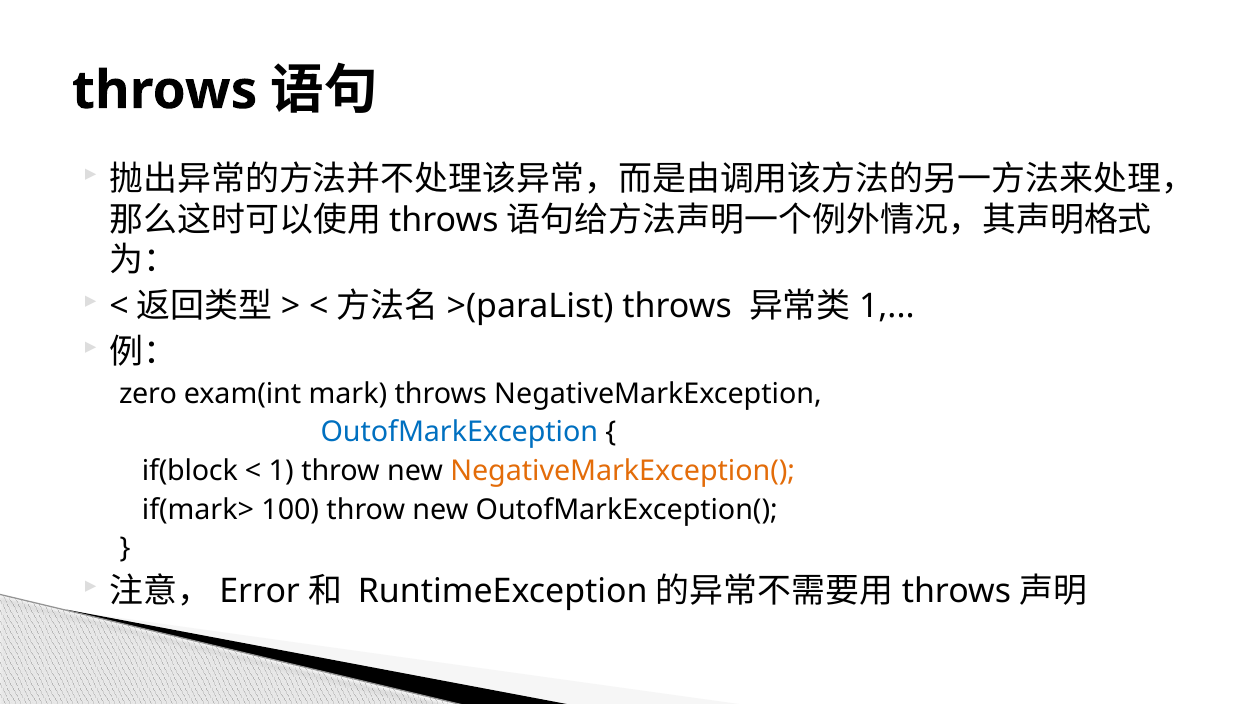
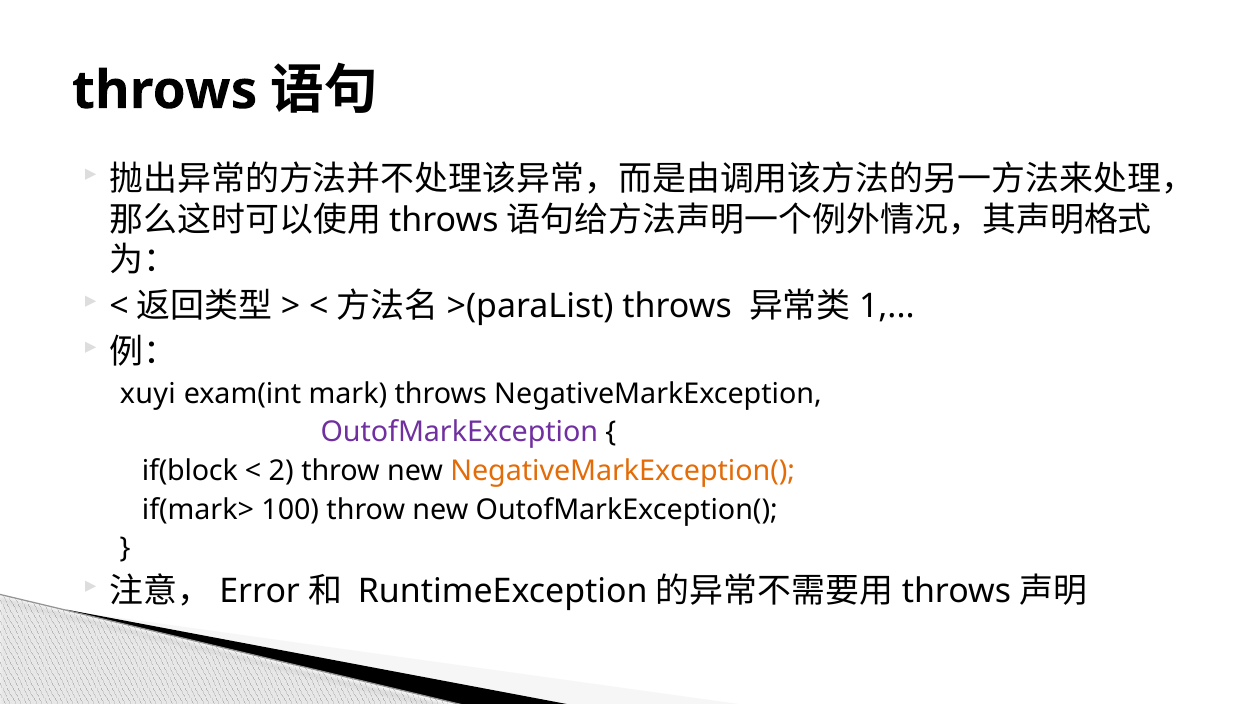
zero: zero -> xuyi
OutofMarkException colour: blue -> purple
1 at (281, 471): 1 -> 2
